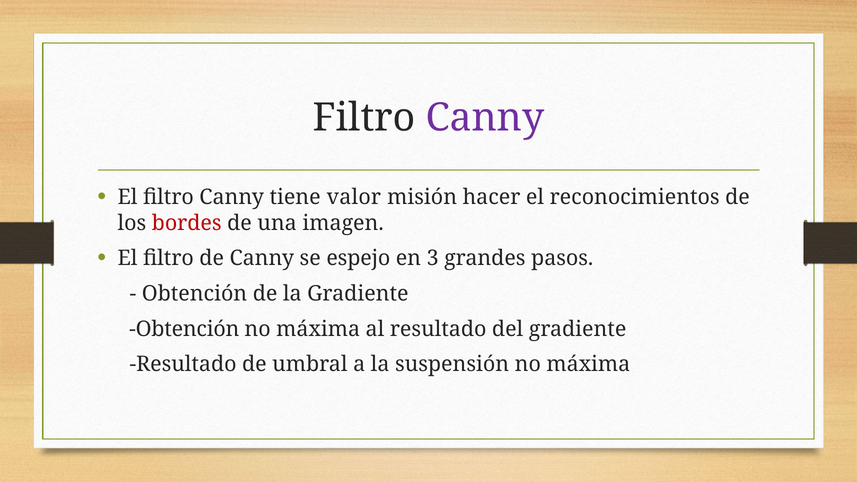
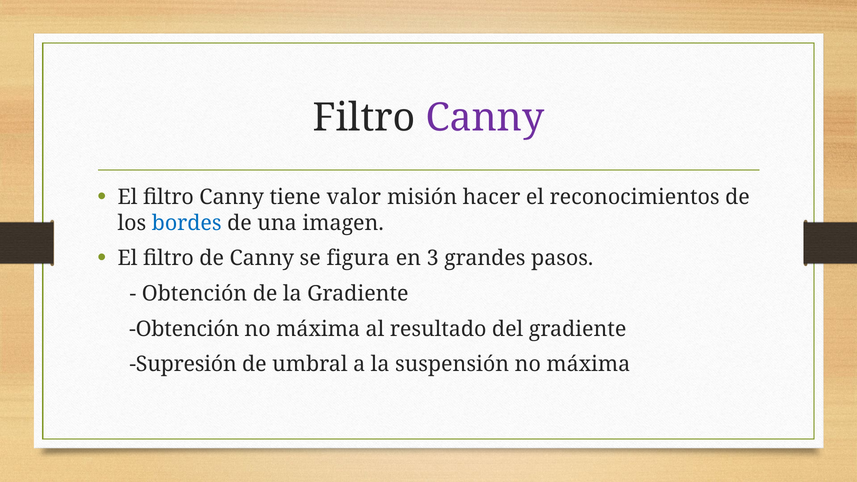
bordes colour: red -> blue
espejo: espejo -> figura
Resultado at (183, 364): Resultado -> Supresión
